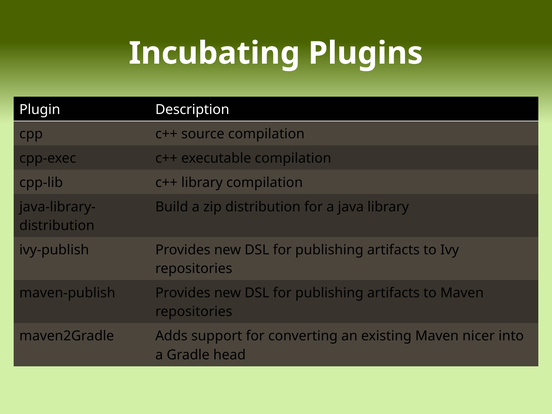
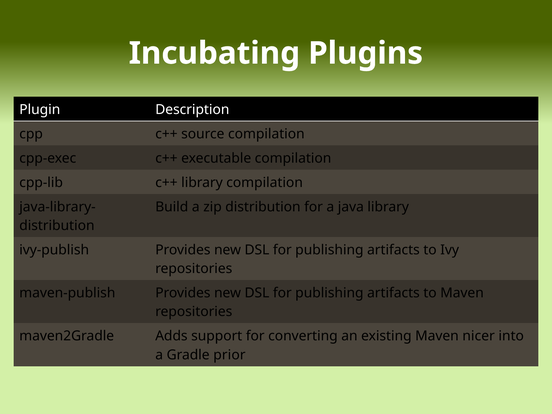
head: head -> prior
